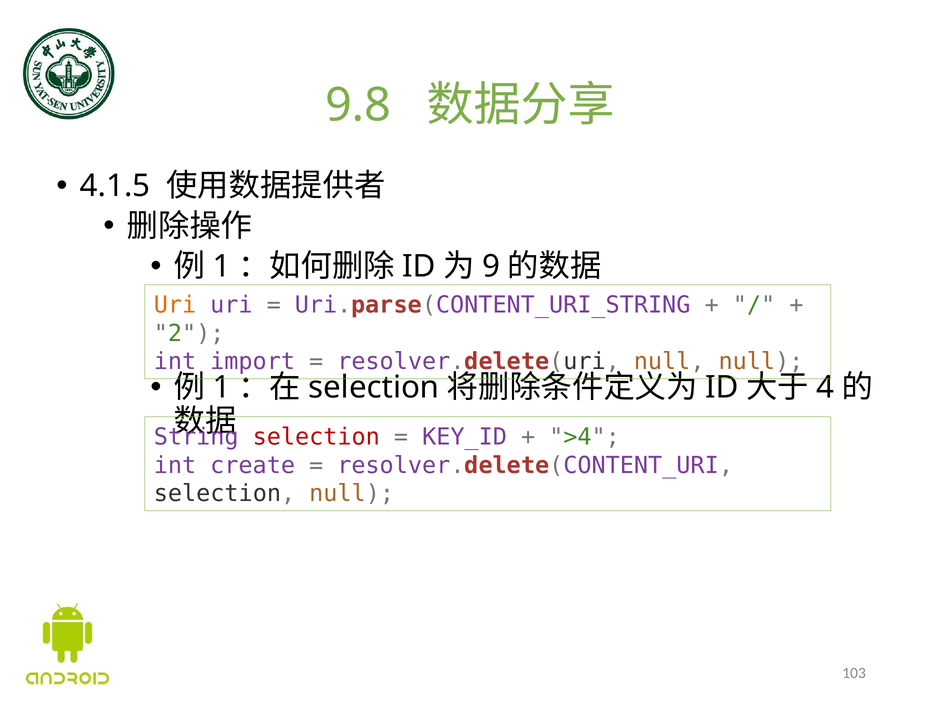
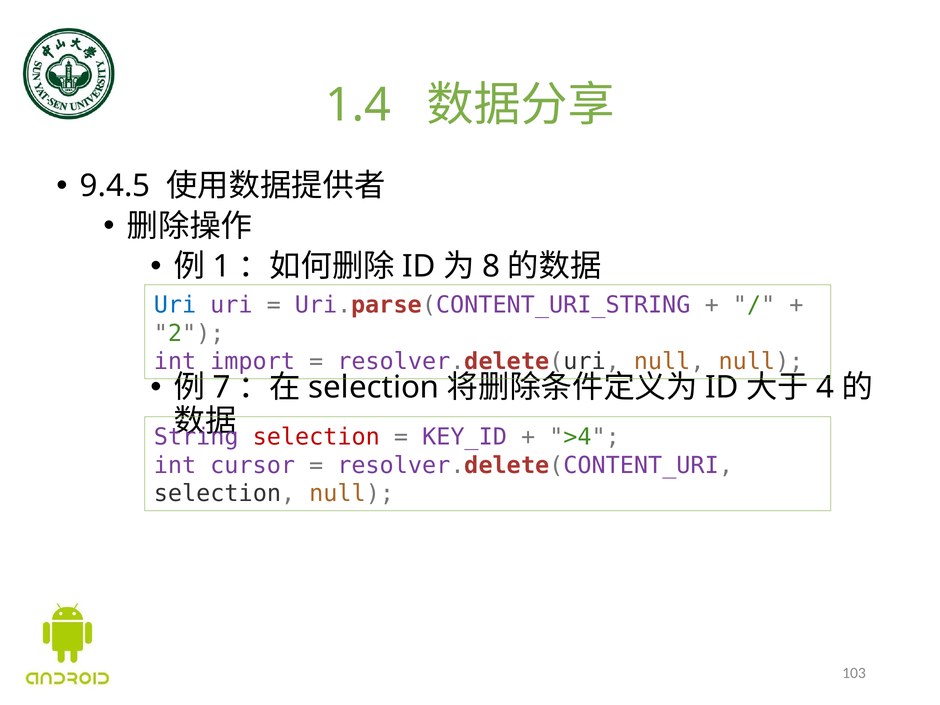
9.8: 9.8 -> 1.4
4.1.5: 4.1.5 -> 9.4.5
9: 9 -> 8
Uri at (175, 305) colour: orange -> blue
1 at (222, 388): 1 -> 7
create: create -> cursor
